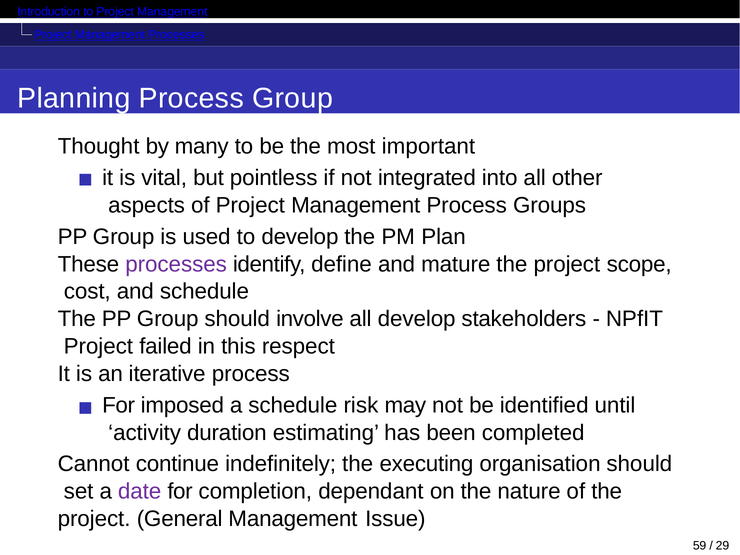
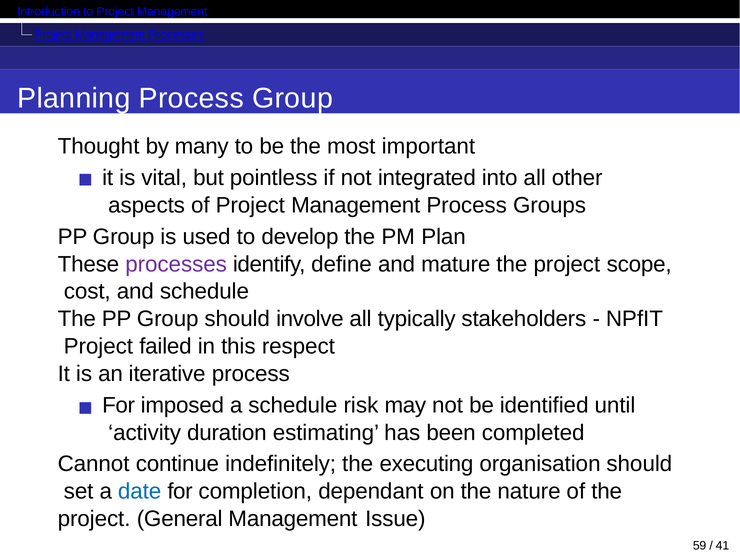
all develop: develop -> typically
date colour: purple -> blue
29: 29 -> 41
